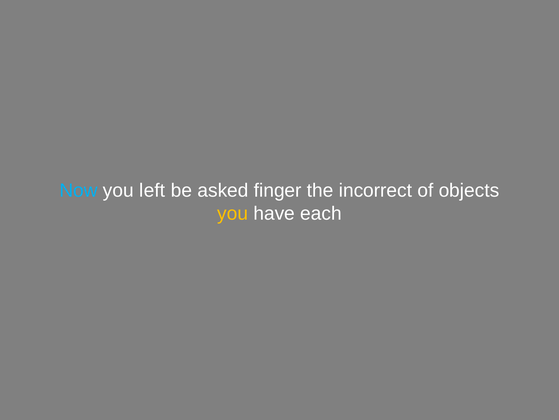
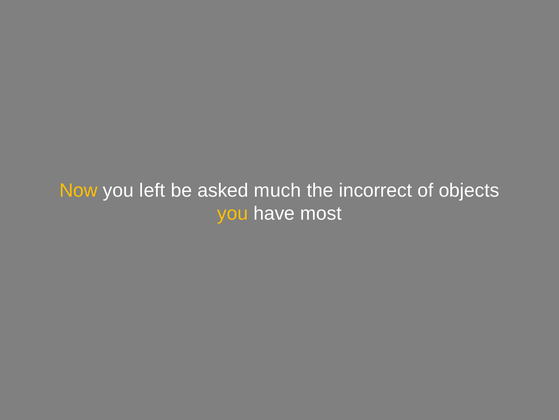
Now colour: light blue -> yellow
finger: finger -> much
each: each -> most
